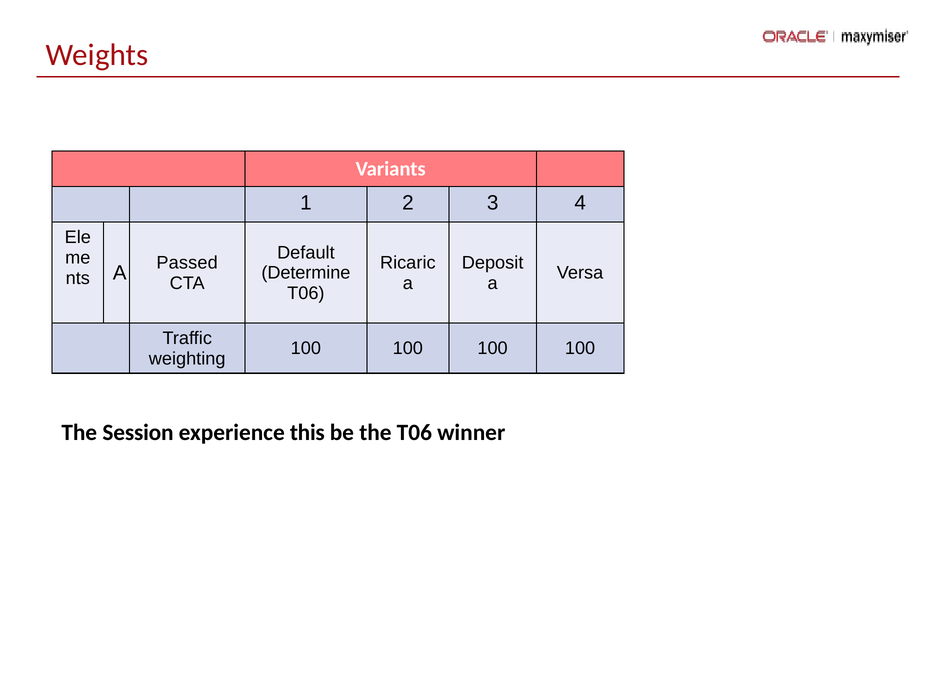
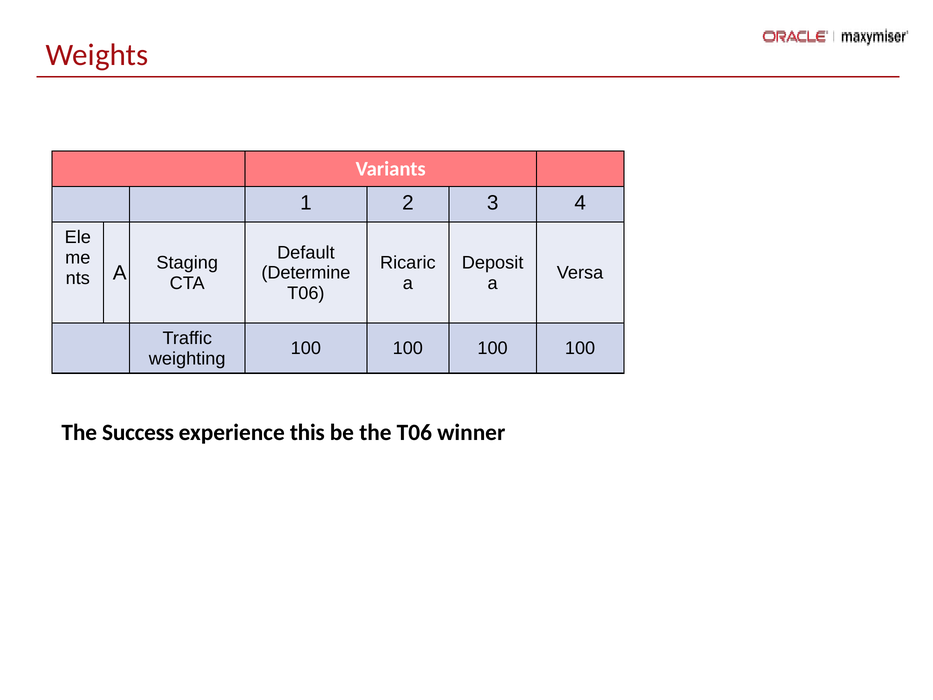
Passed: Passed -> Staging
Session: Session -> Success
